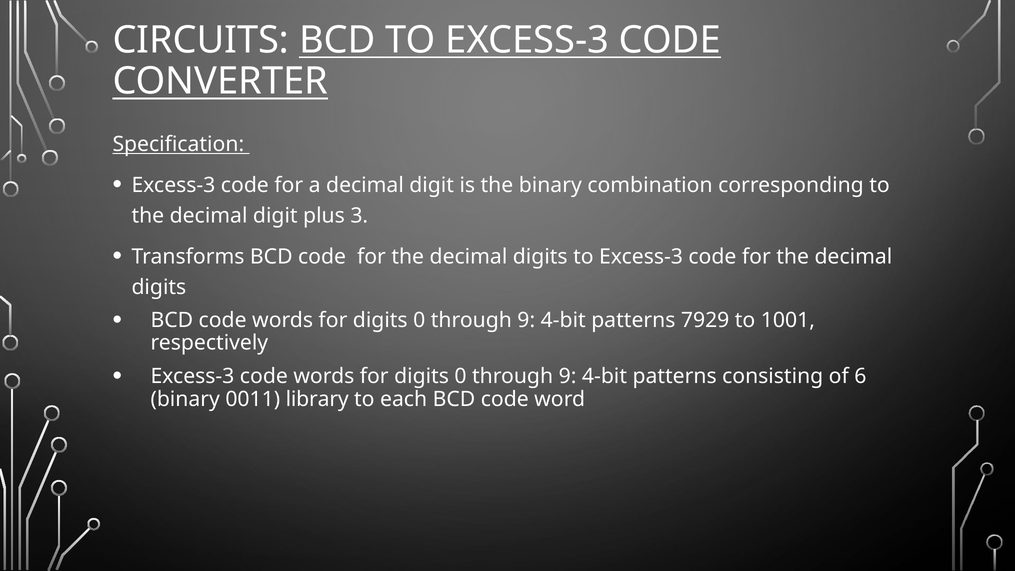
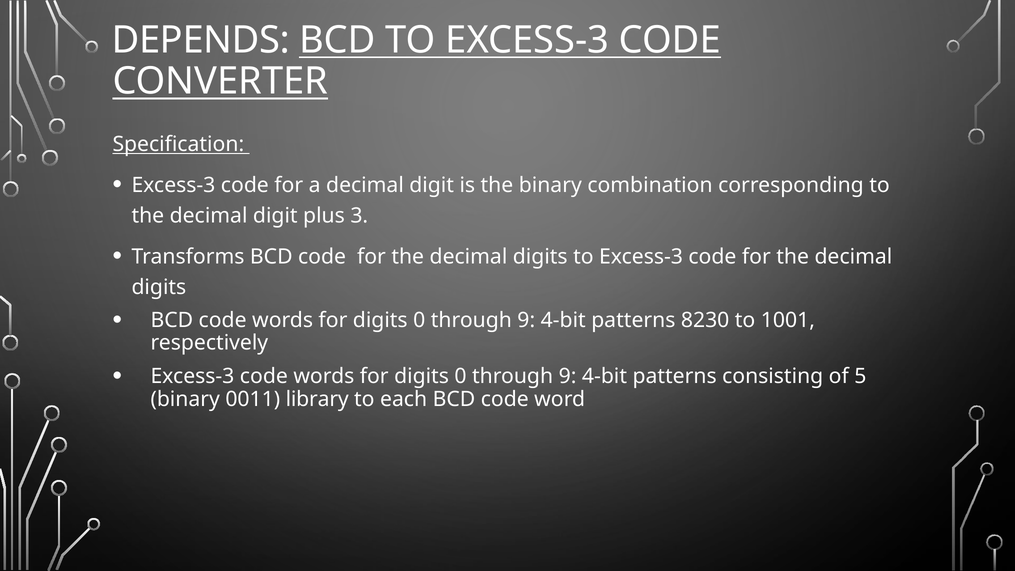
CIRCUITS: CIRCUITS -> DEPENDS
7929: 7929 -> 8230
6: 6 -> 5
